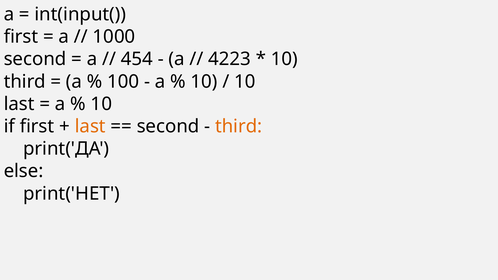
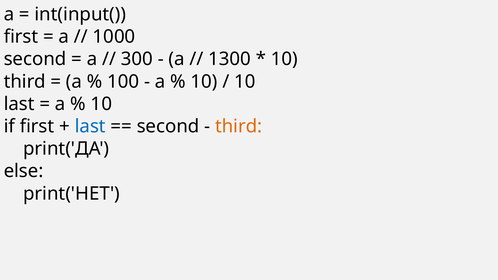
454: 454 -> 300
4223: 4223 -> 1300
last at (90, 126) colour: orange -> blue
